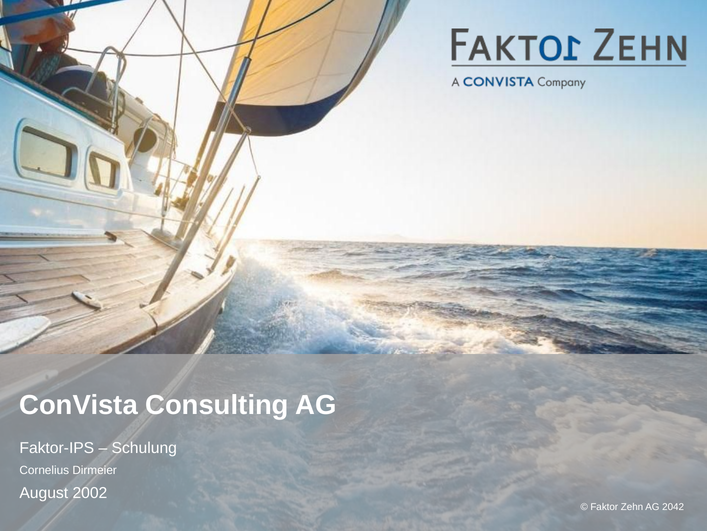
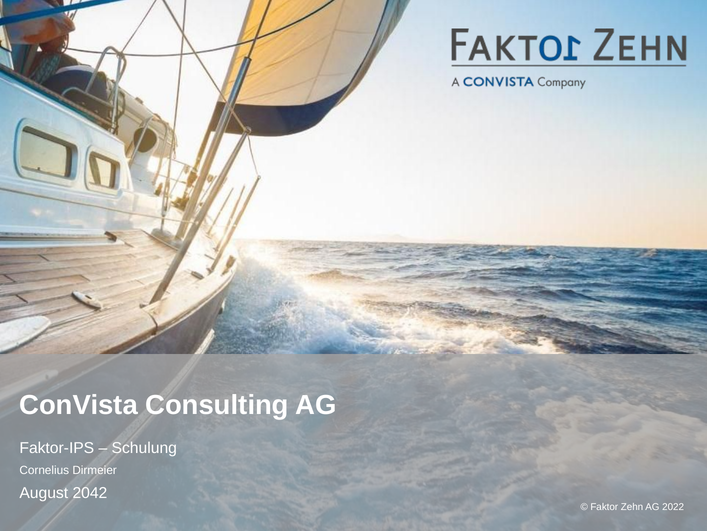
2002: 2002 -> 2042
2042: 2042 -> 2022
